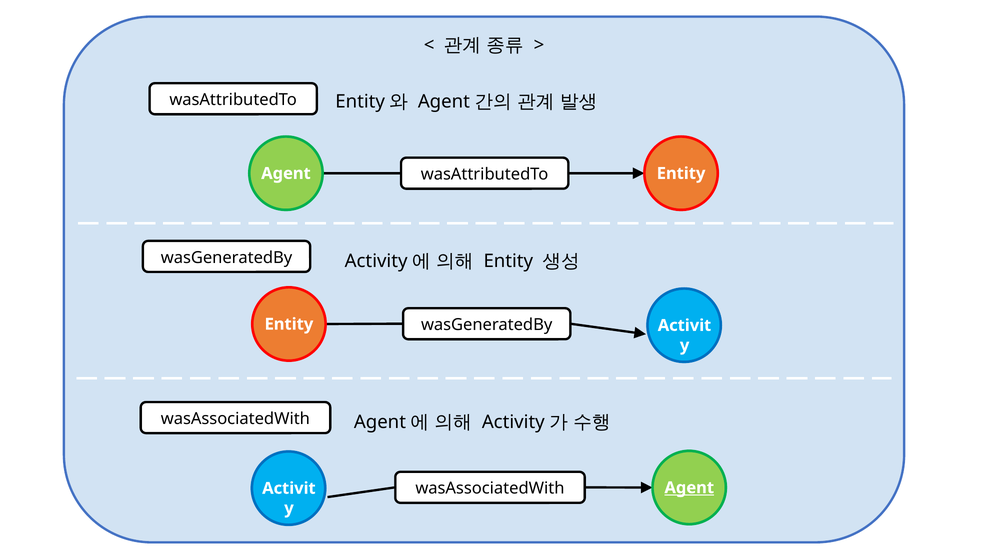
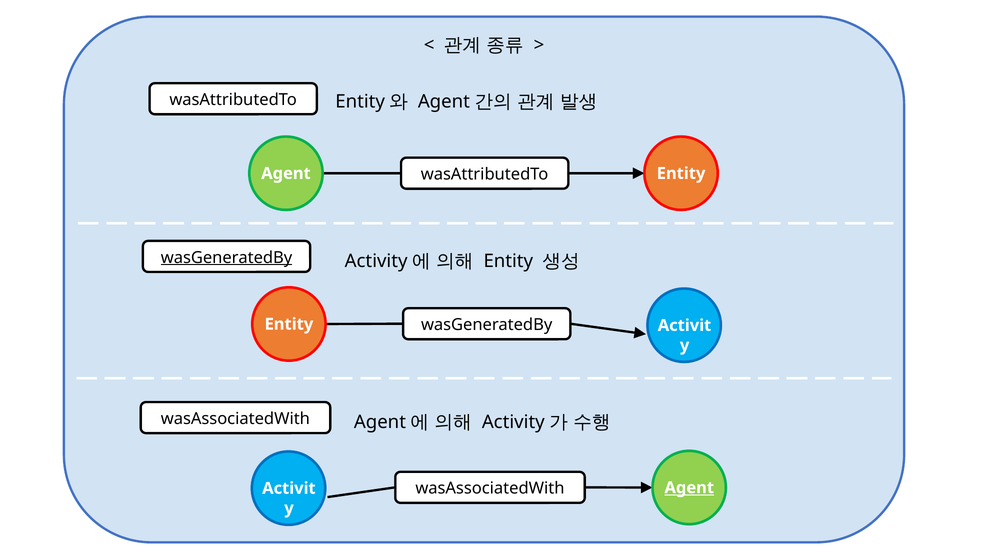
wasGeneratedBy at (227, 258) underline: none -> present
